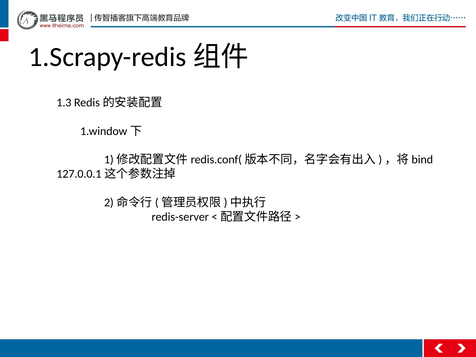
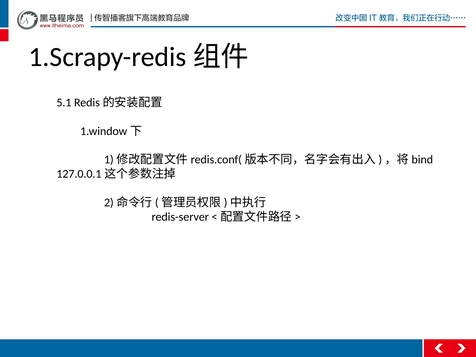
1.3: 1.3 -> 5.1
